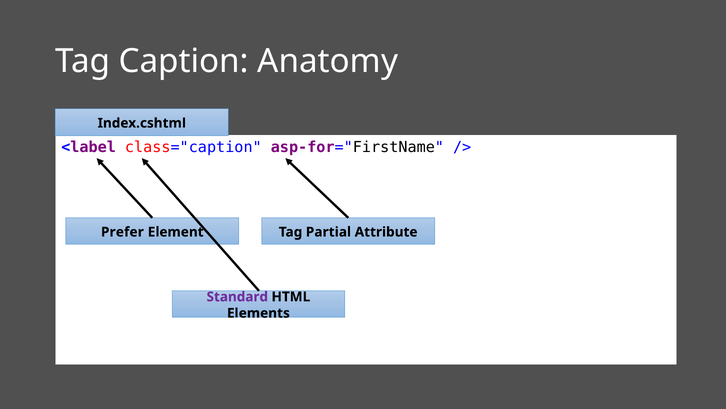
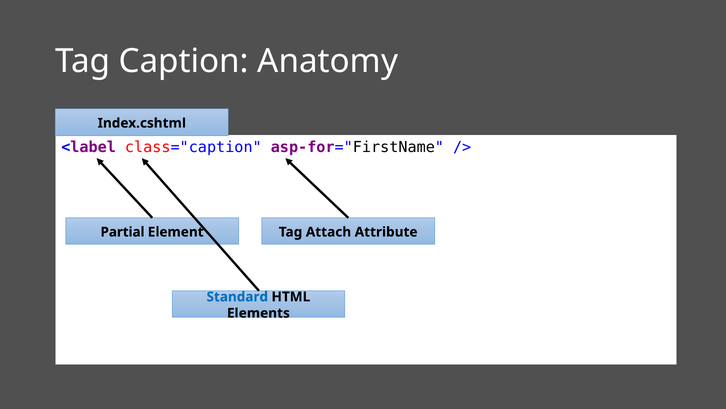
Prefer: Prefer -> Partial
Partial: Partial -> Attach
Standard colour: purple -> blue
